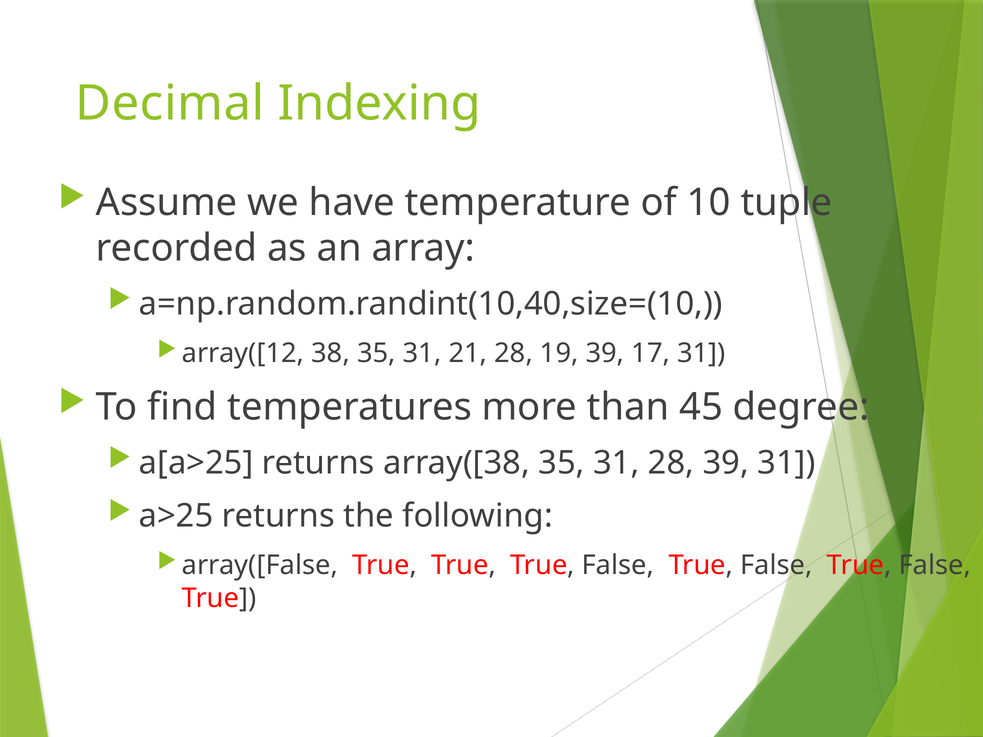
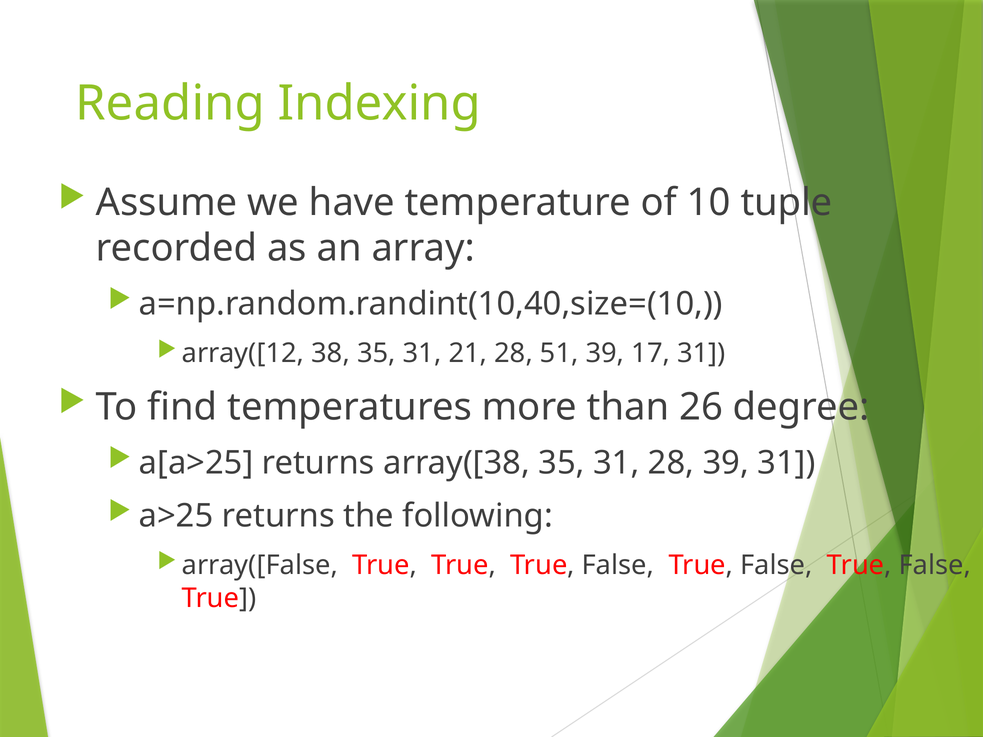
Decimal: Decimal -> Reading
19: 19 -> 51
45: 45 -> 26
